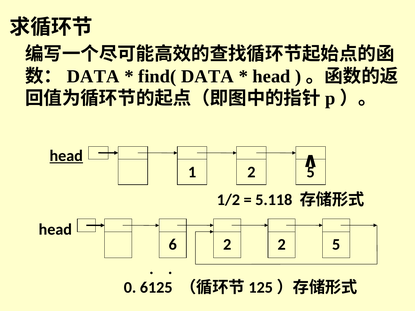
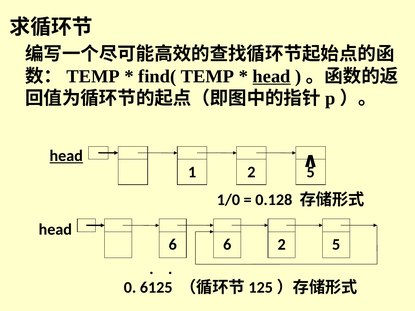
DATA at (93, 76): DATA -> TEMP
find( DATA: DATA -> TEMP
head at (272, 76) underline: none -> present
1/2: 1/2 -> 1/0
5.118: 5.118 -> 0.128
6 2: 2 -> 6
